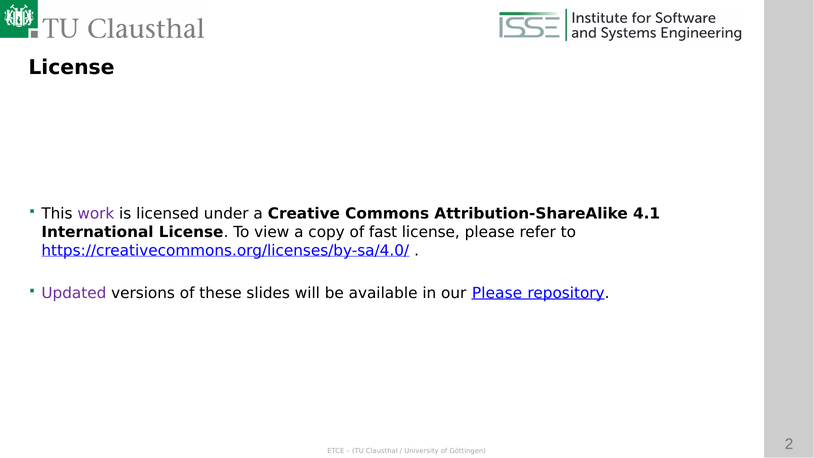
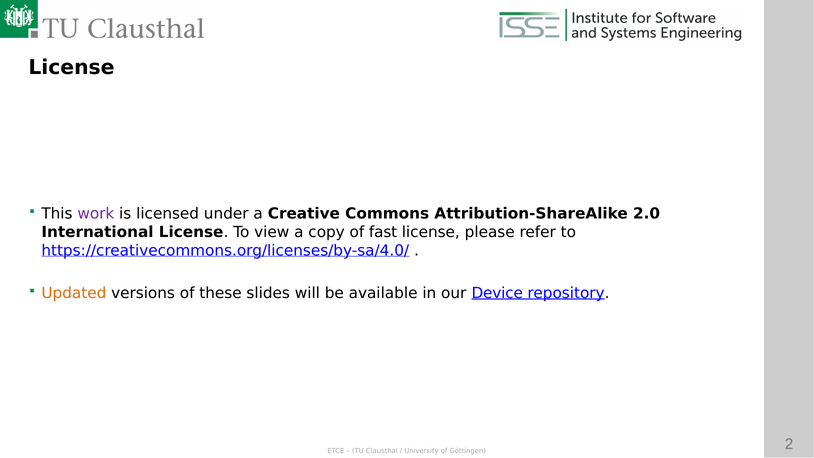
4.1: 4.1 -> 2.0
Updated colour: purple -> orange
our Please: Please -> Device
